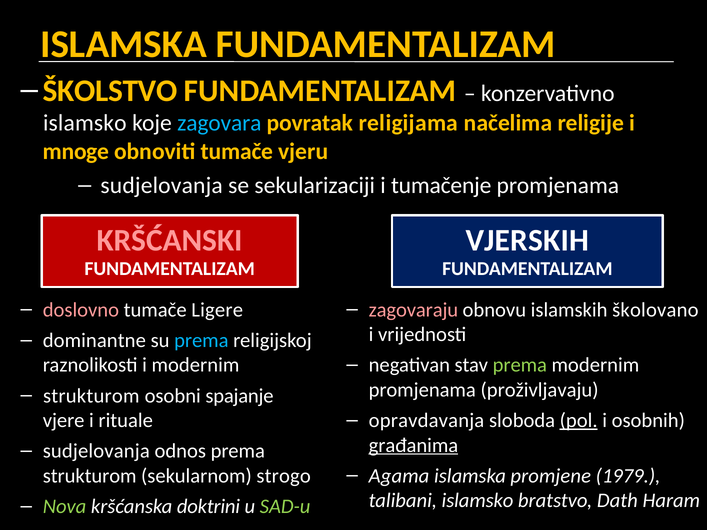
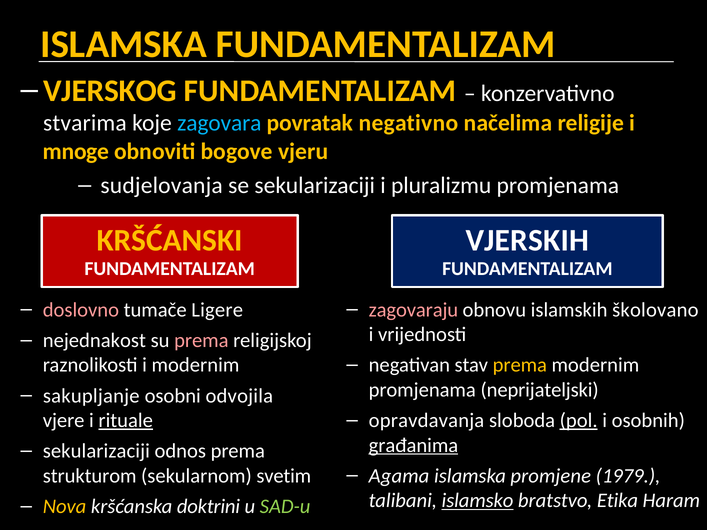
ŠKOLSTVO: ŠKOLSTVO -> VJERSKOG
islamsko at (85, 123): islamsko -> stvarima
religijama: religijama -> negativno
obnoviti tumače: tumače -> bogove
tumačenje: tumačenje -> pluralizmu
KRŠĆANSKI colour: pink -> yellow
dominantne: dominantne -> nejednakost
prema at (201, 341) colour: light blue -> pink
prema at (520, 365) colour: light green -> yellow
proživljavaju: proživljavaju -> neprijateljski
strukturom at (91, 396): strukturom -> sakupljanje
spajanje: spajanje -> odvojila
rituale underline: none -> present
sudjelovanja at (96, 451): sudjelovanja -> sekularizaciji
strogo: strogo -> svetim
islamsko at (478, 501) underline: none -> present
Dath: Dath -> Etika
Nova colour: light green -> yellow
